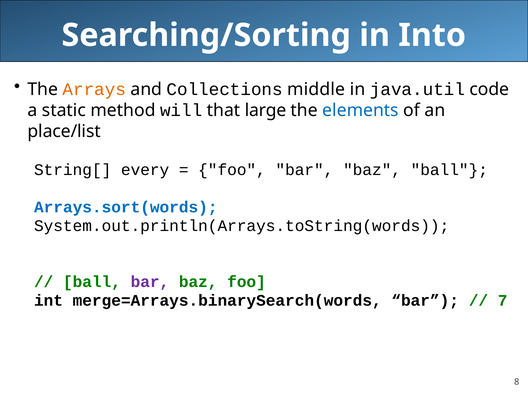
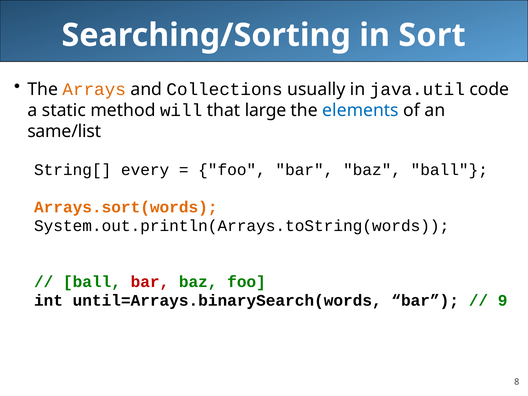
Into: Into -> Sort
middle: middle -> usually
place/list: place/list -> same/list
Arrays.sort(words colour: blue -> orange
bar at (150, 282) colour: purple -> red
merge=Arrays.binarySearch(words: merge=Arrays.binarySearch(words -> until=Arrays.binarySearch(words
7: 7 -> 9
